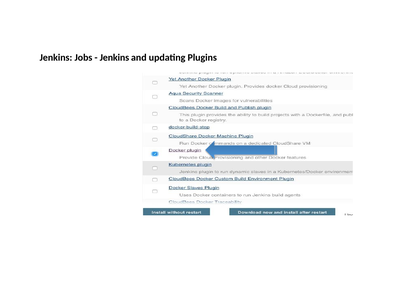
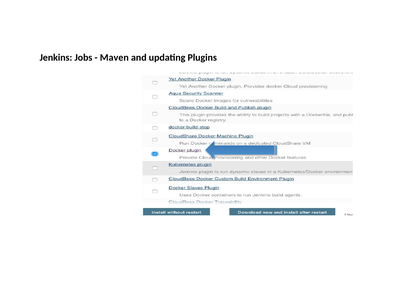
Jenkins at (114, 58): Jenkins -> Maven
